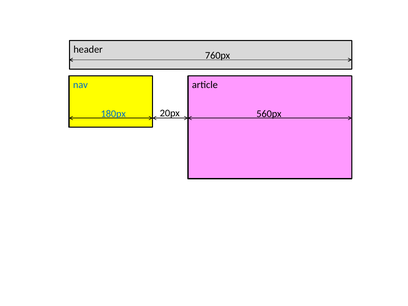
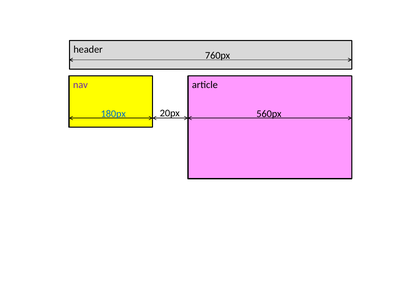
nav colour: blue -> purple
